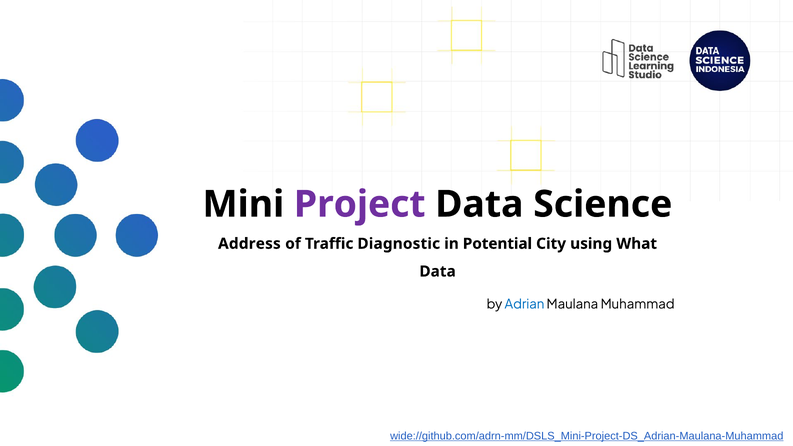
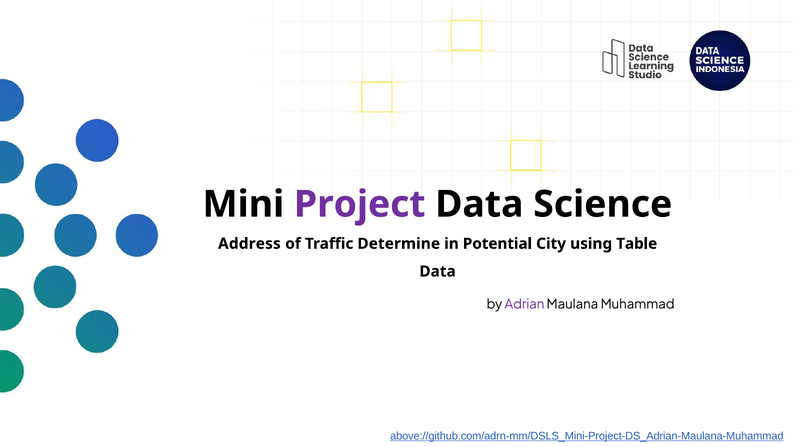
Diagnostic: Diagnostic -> Determine
What: What -> Table
Adrian colour: blue -> purple
wide://github.com/adrn-mm/DSLS_Mini-Project-DS_Adrian-Maulana-Muhammad: wide://github.com/adrn-mm/DSLS_Mini-Project-DS_Adrian-Maulana-Muhammad -> above://github.com/adrn-mm/DSLS_Mini-Project-DS_Adrian-Maulana-Muhammad
